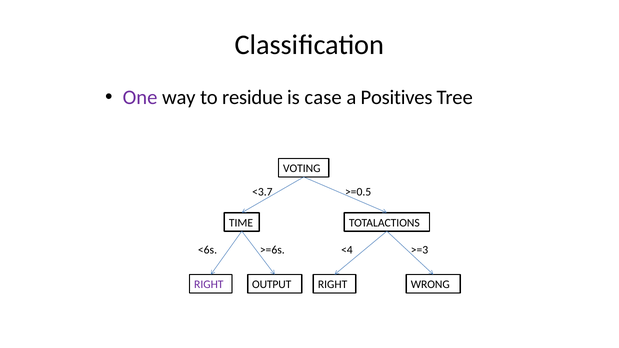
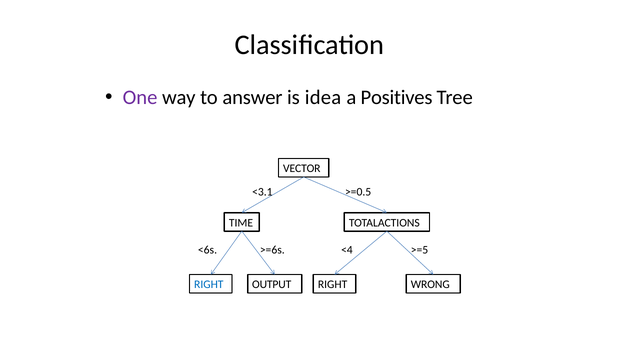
residue: residue -> answer
case: case -> idea
VOTING: VOTING -> VECTOR
<3.7: <3.7 -> <3.1
>=3: >=3 -> >=5
RIGHT at (209, 285) colour: purple -> blue
